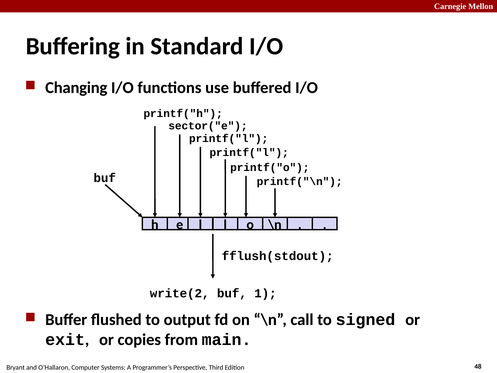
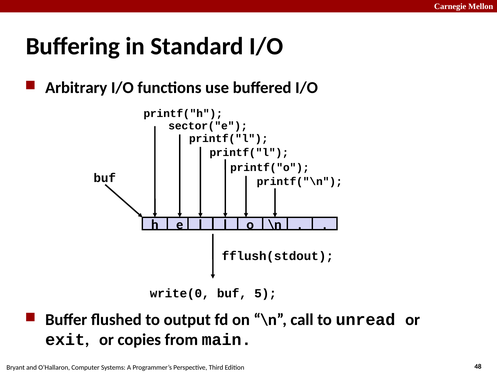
Changing: Changing -> Arbitrary
write(2: write(2 -> write(0
1: 1 -> 5
signed: signed -> unread
